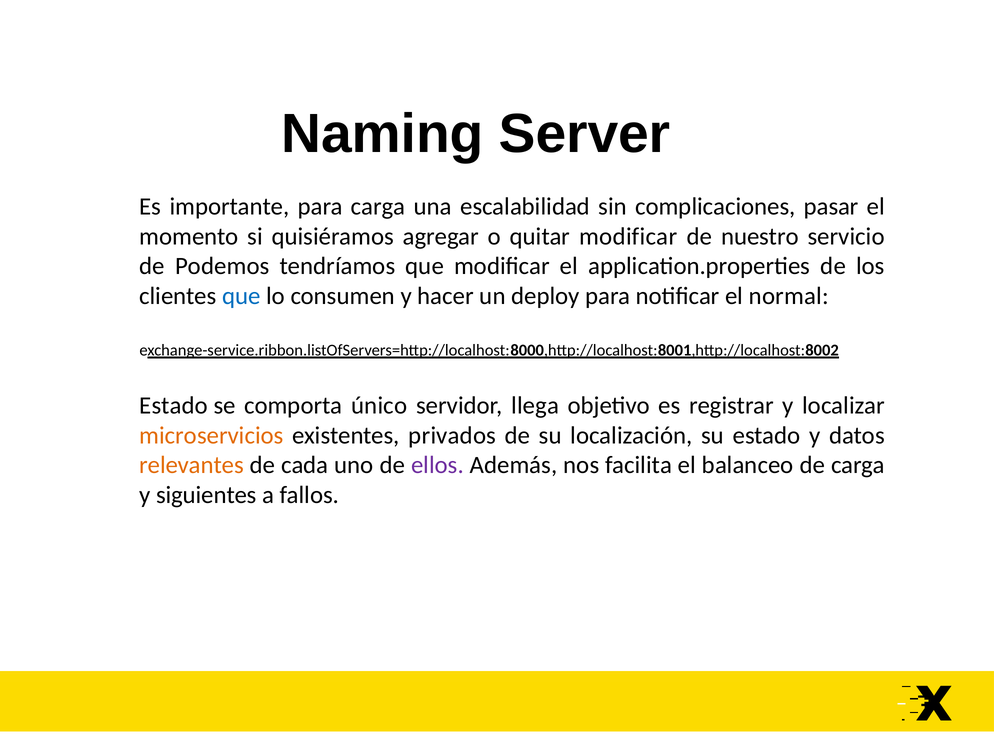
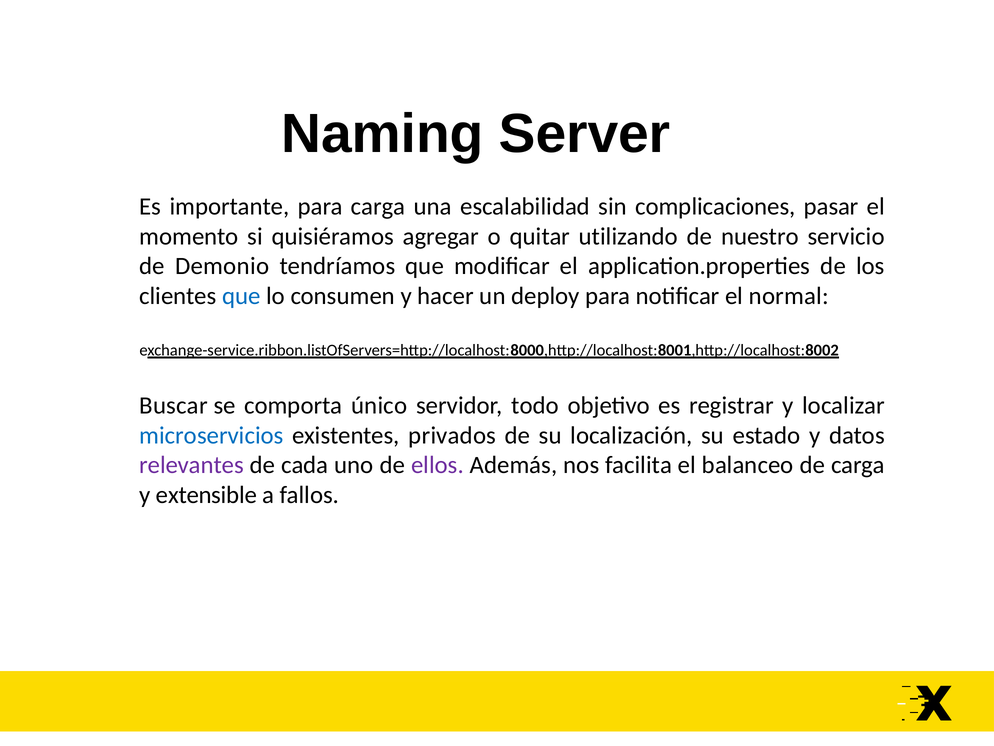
quitar modificar: modificar -> utilizando
Podemos: Podemos -> Demonio
Estado at (174, 405): Estado -> Buscar
llega: llega -> todo
microservicios colour: orange -> blue
relevantes colour: orange -> purple
siguientes: siguientes -> extensible
